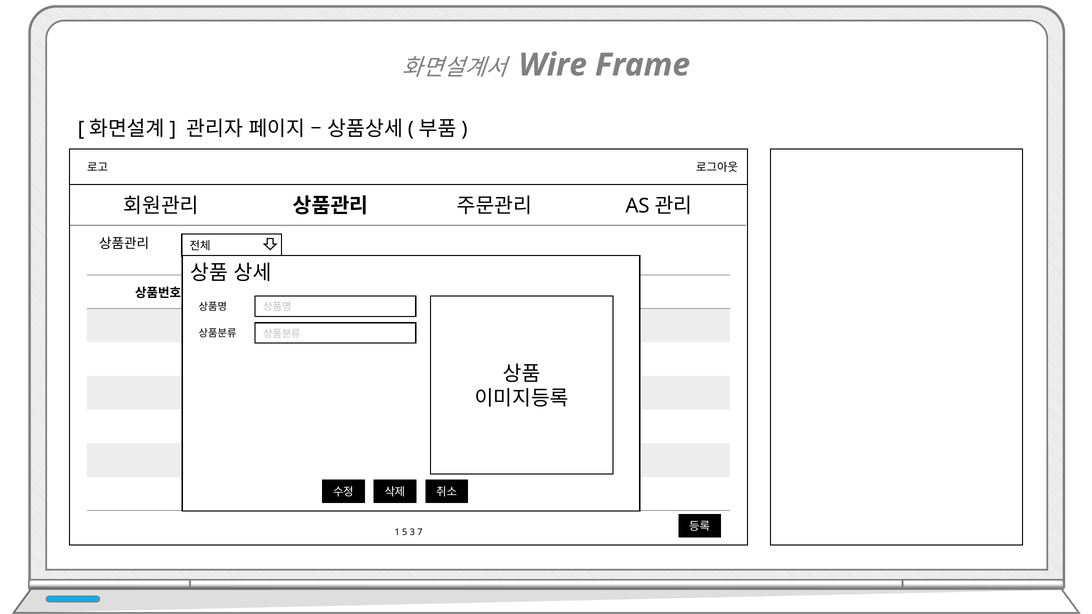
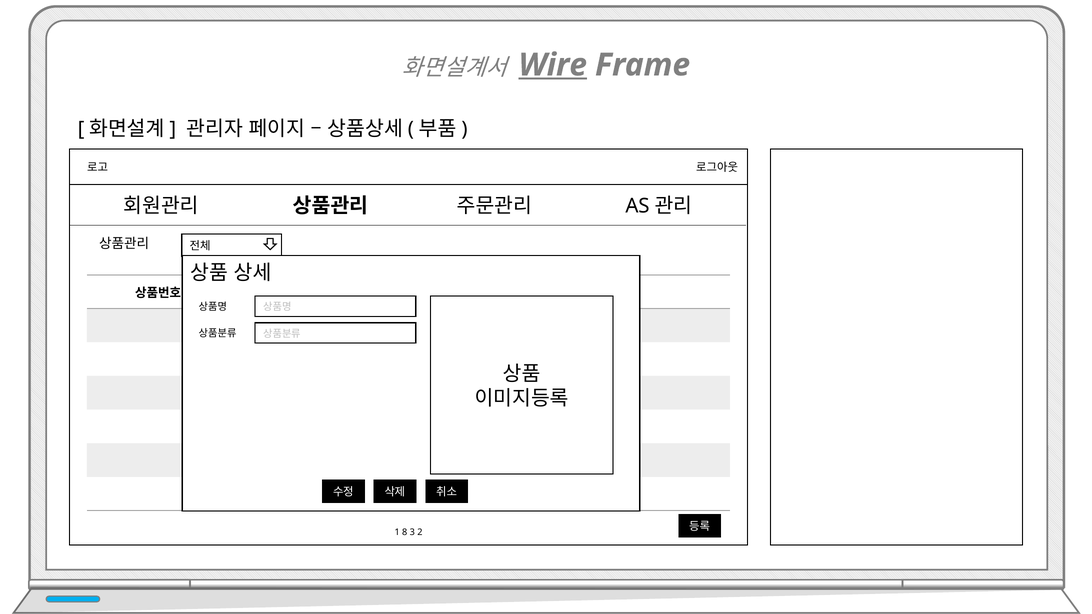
Wire underline: none -> present
5: 5 -> 8
7: 7 -> 2
